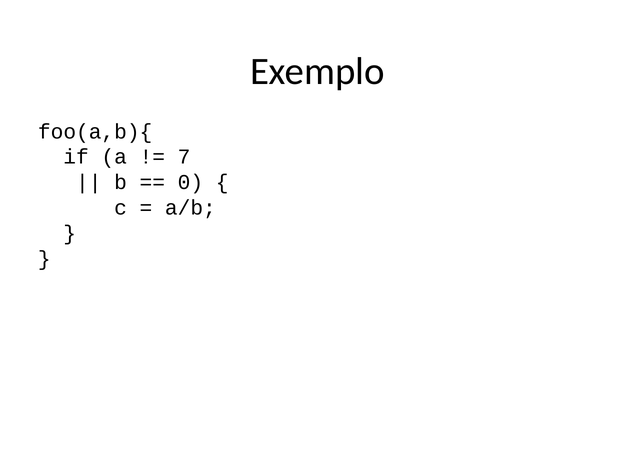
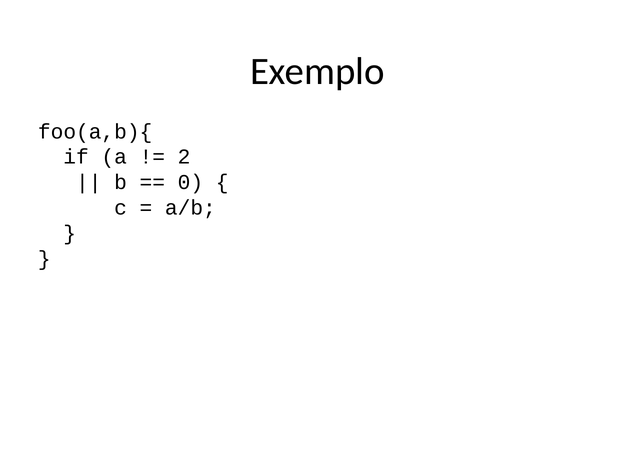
7: 7 -> 2
